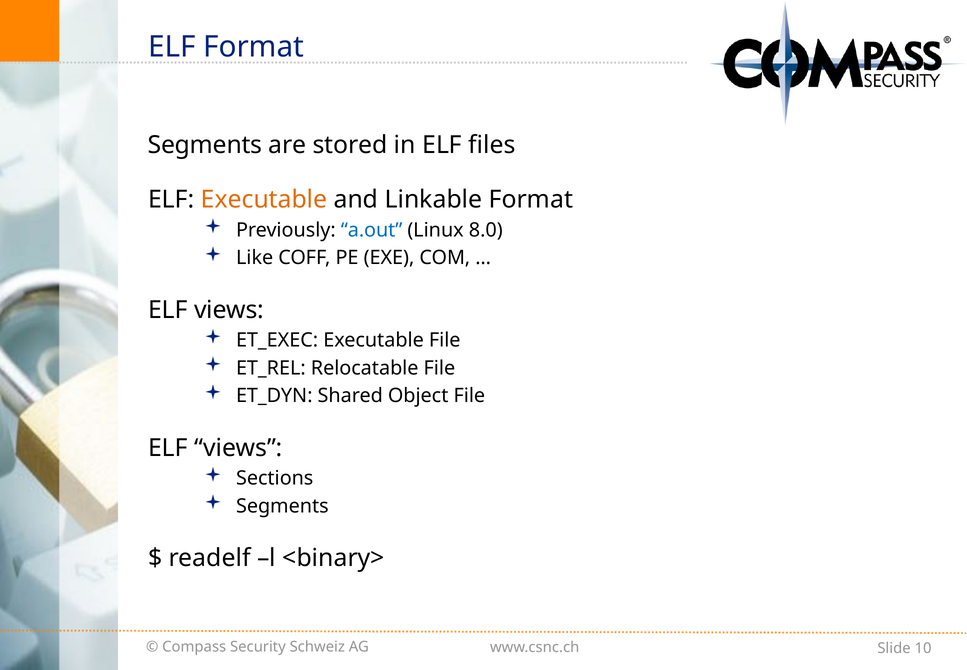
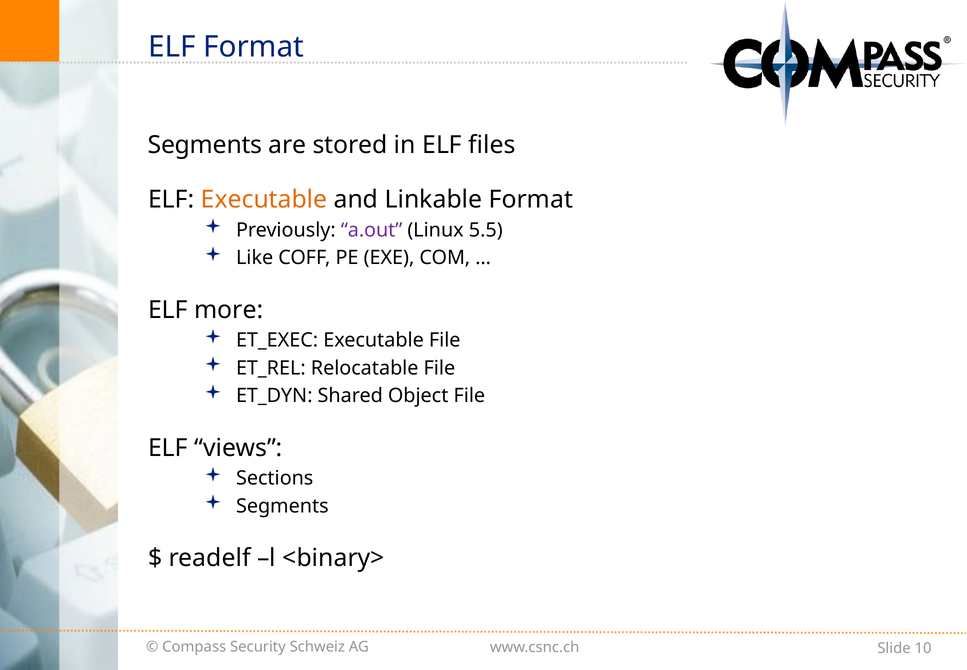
a.out colour: blue -> purple
8.0: 8.0 -> 5.5
views at (229, 310): views -> more
